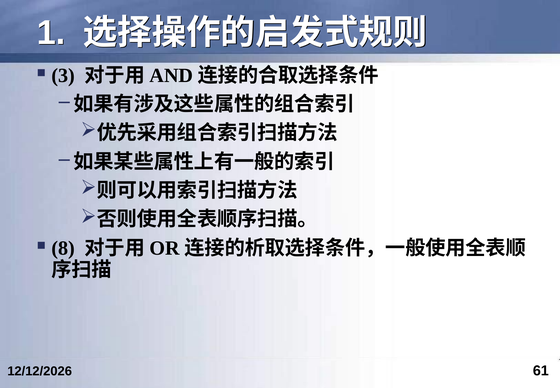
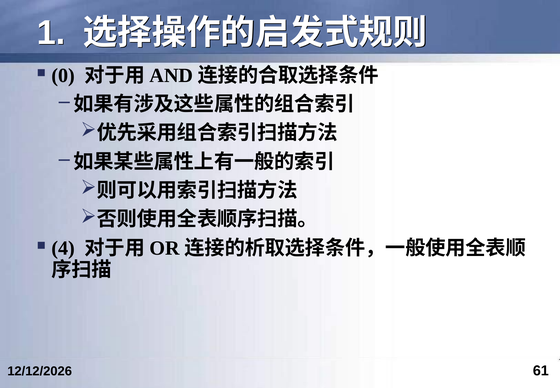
3: 3 -> 0
8: 8 -> 4
